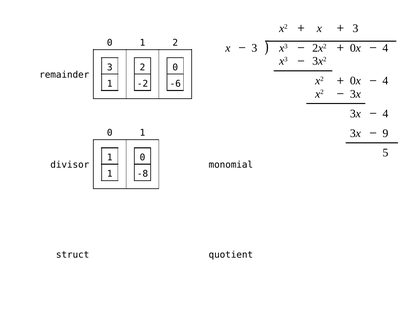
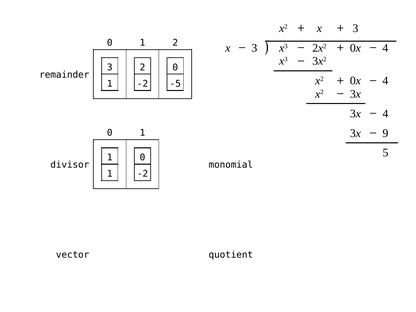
-6: -6 -> -5
-8 at (143, 174): -8 -> -2
struct: struct -> vector
